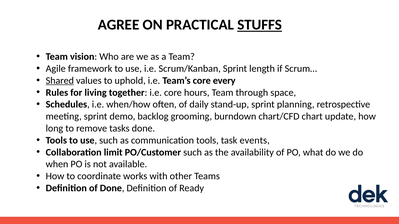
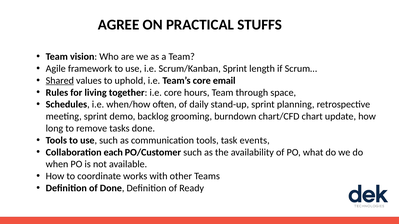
STUFFS underline: present -> none
every: every -> email
limit: limit -> each
